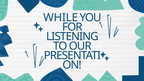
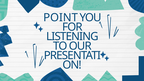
WHILE: WHILE -> POINT
